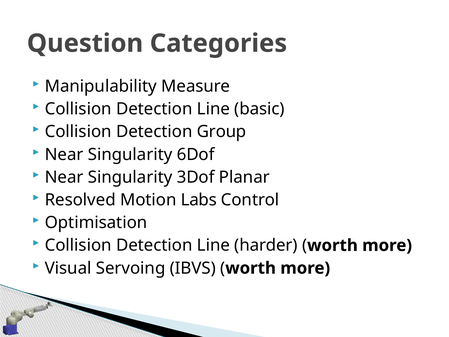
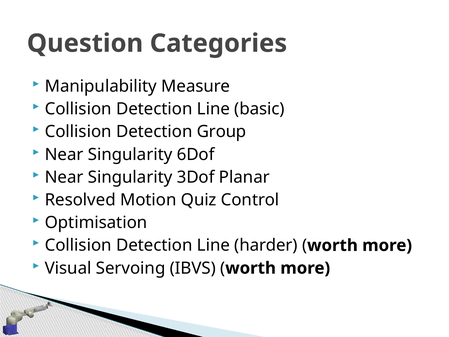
Labs: Labs -> Quiz
